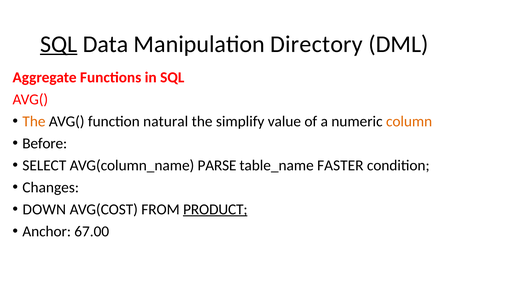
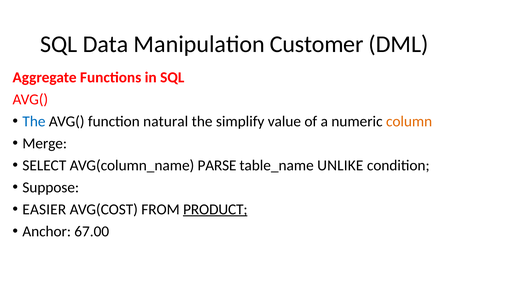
SQL at (59, 44) underline: present -> none
Directory: Directory -> Customer
The at (34, 122) colour: orange -> blue
Before: Before -> Merge
FASTER: FASTER -> UNLIKE
Changes: Changes -> Suppose
DOWN: DOWN -> EASIER
